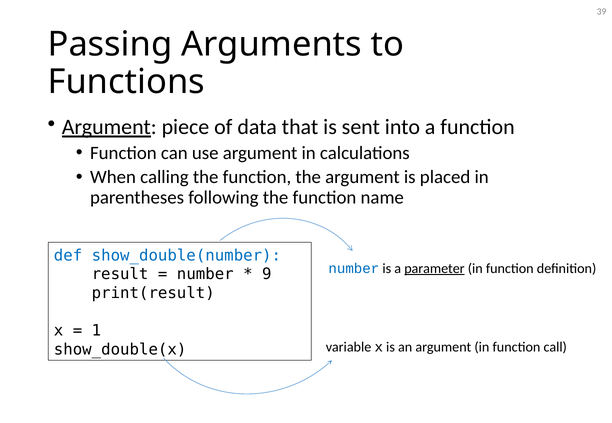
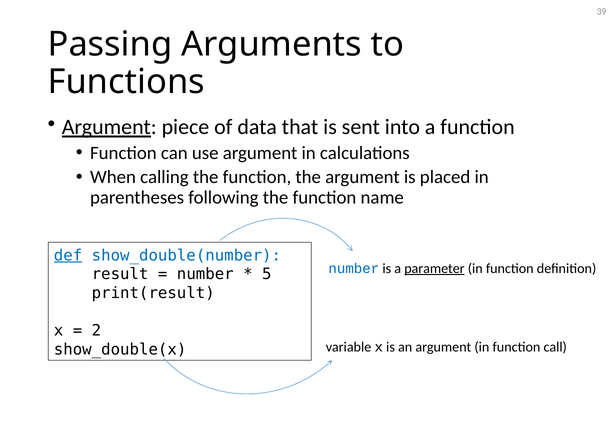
def underline: none -> present
9: 9 -> 5
1: 1 -> 2
